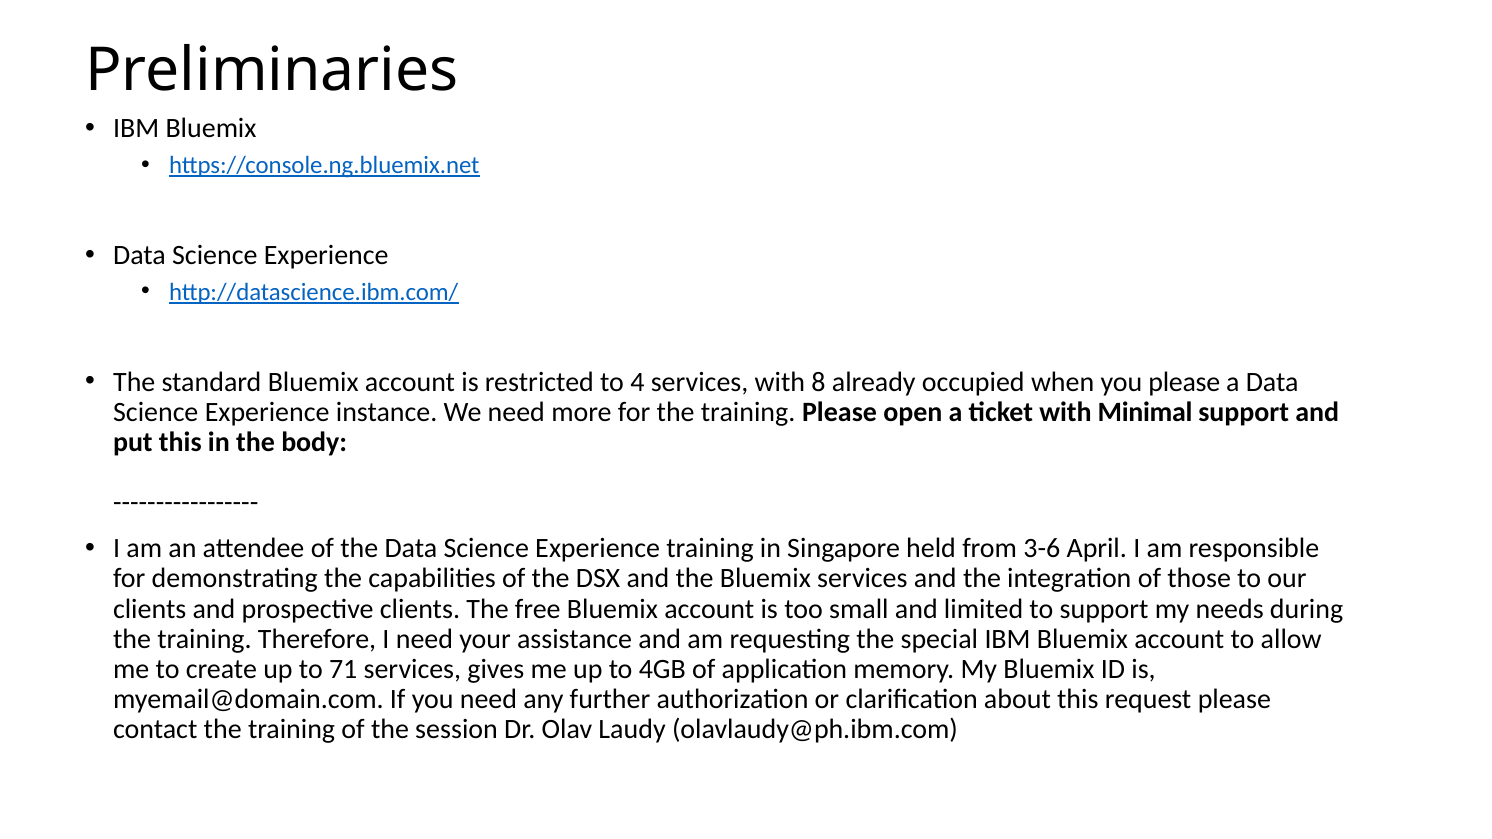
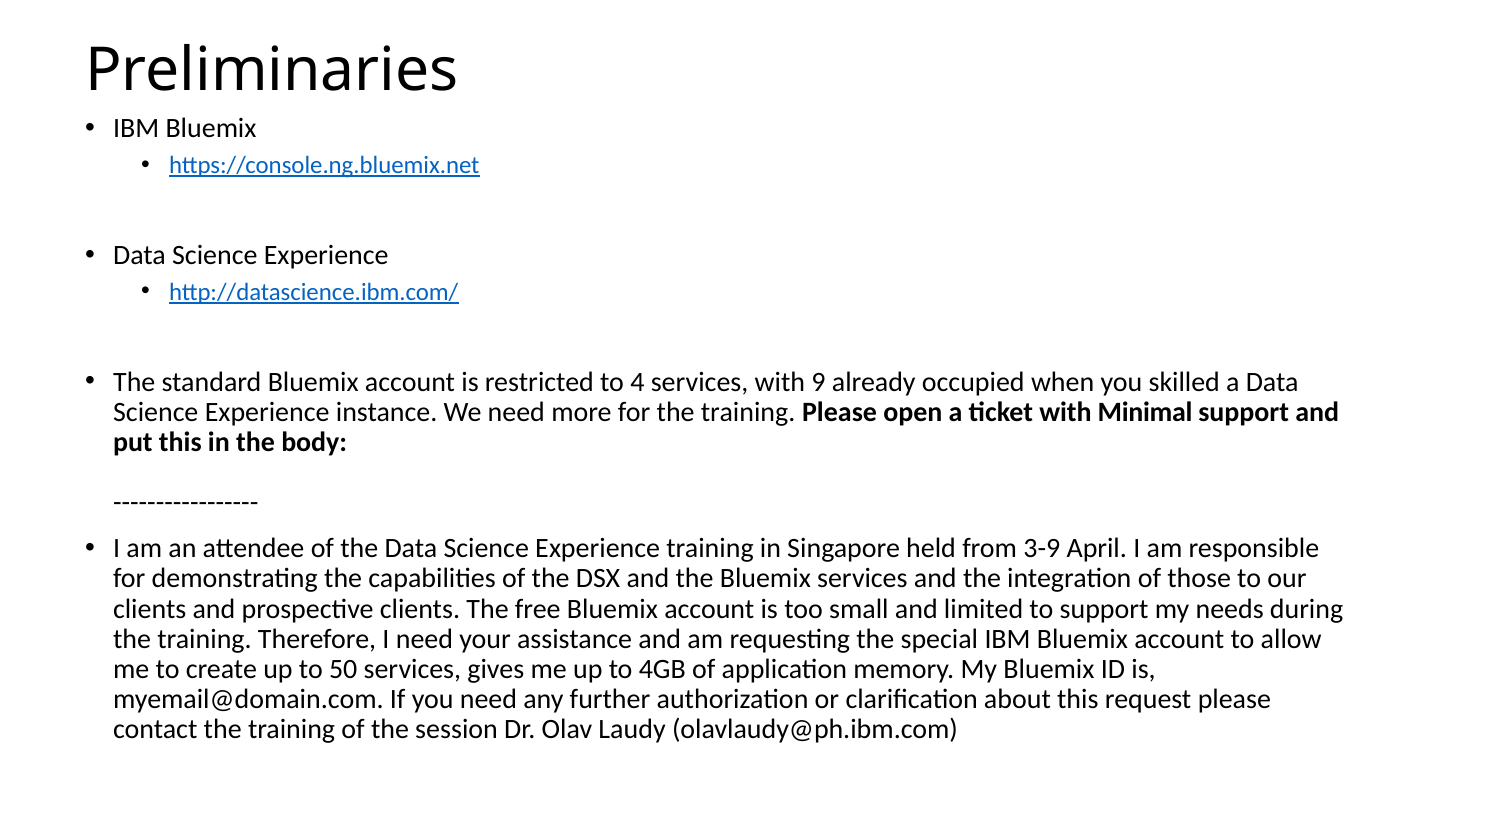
8: 8 -> 9
you please: please -> skilled
3-6: 3-6 -> 3-9
71: 71 -> 50
